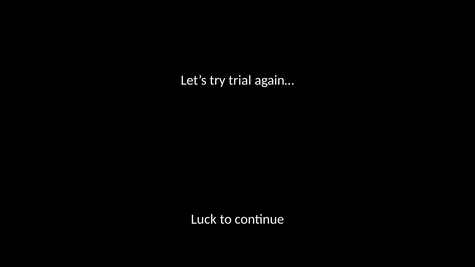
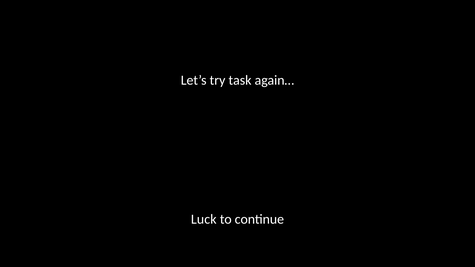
trial: trial -> task
